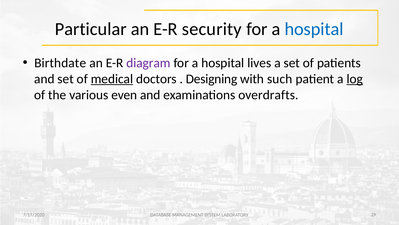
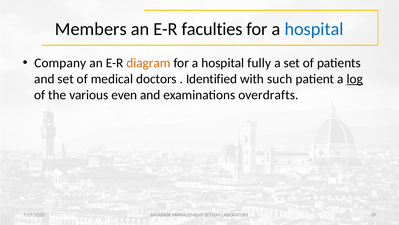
Particular: Particular -> Members
security: security -> faculties
Birthdate: Birthdate -> Company
diagram colour: purple -> orange
lives: lives -> fully
medical underline: present -> none
Designing: Designing -> Identified
